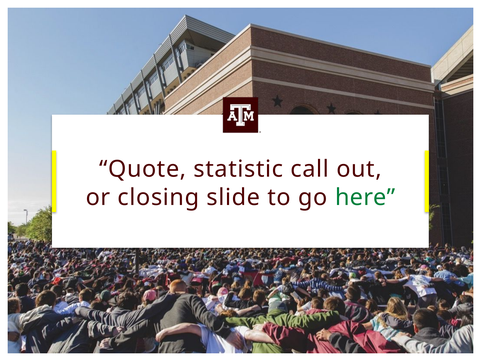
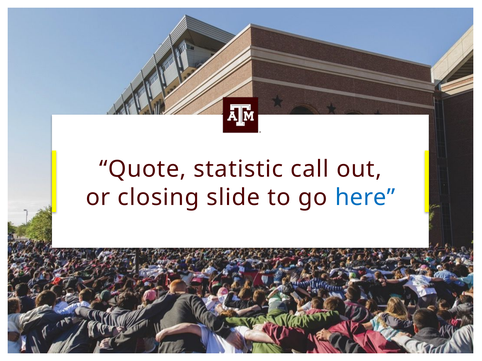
here colour: green -> blue
